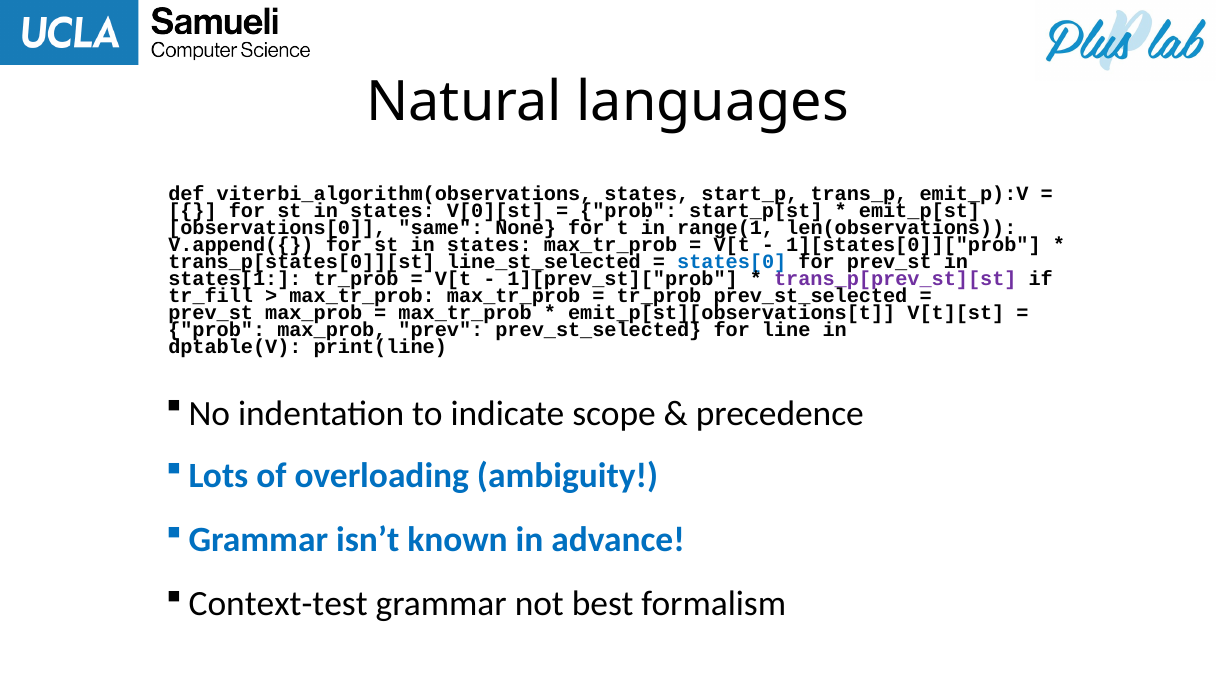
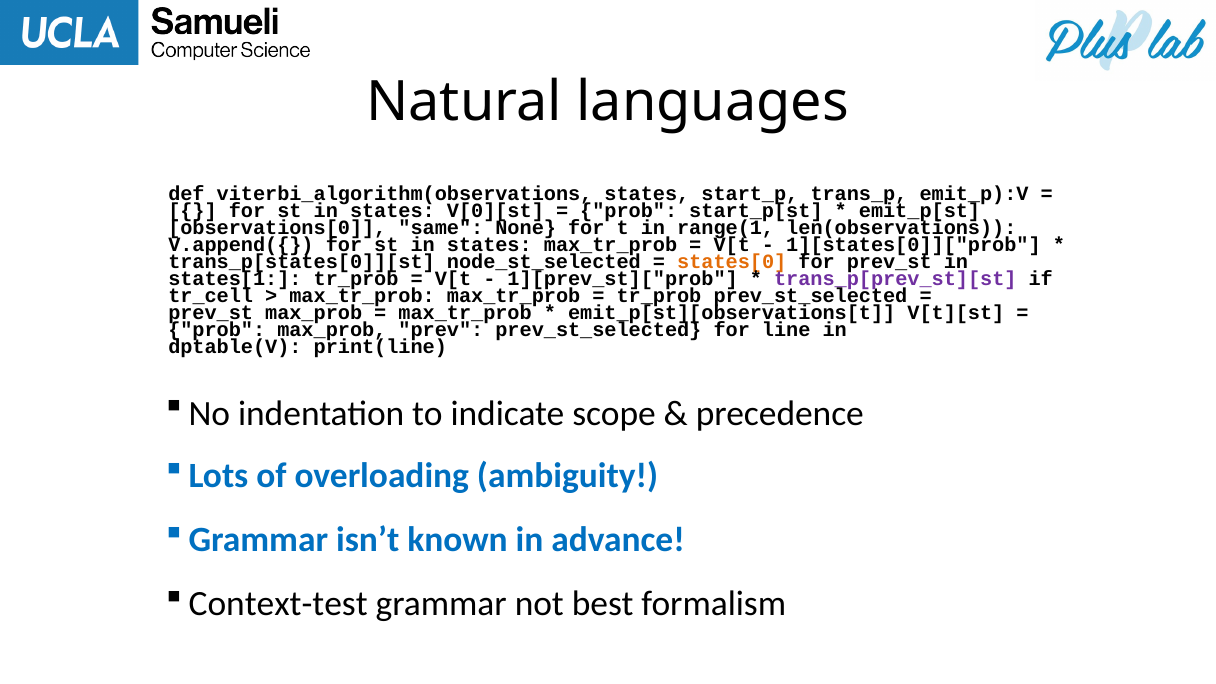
line_st_selected: line_st_selected -> node_st_selected
states[0 colour: blue -> orange
tr_fill: tr_fill -> tr_cell
